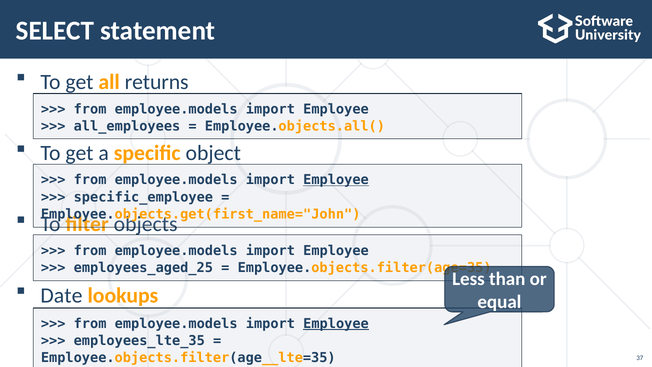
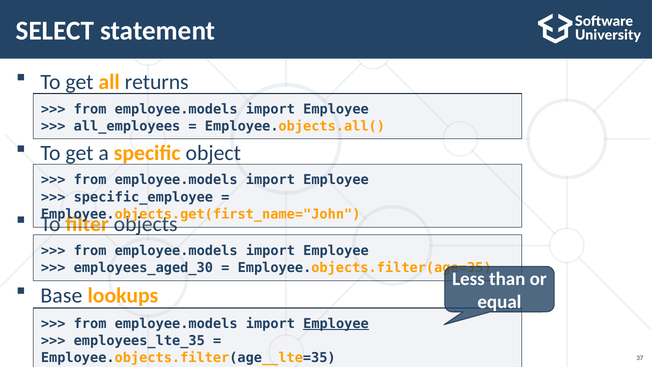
Employee at (336, 180) underline: present -> none
employees_aged_25: employees_aged_25 -> employees_aged_30
Date: Date -> Base
